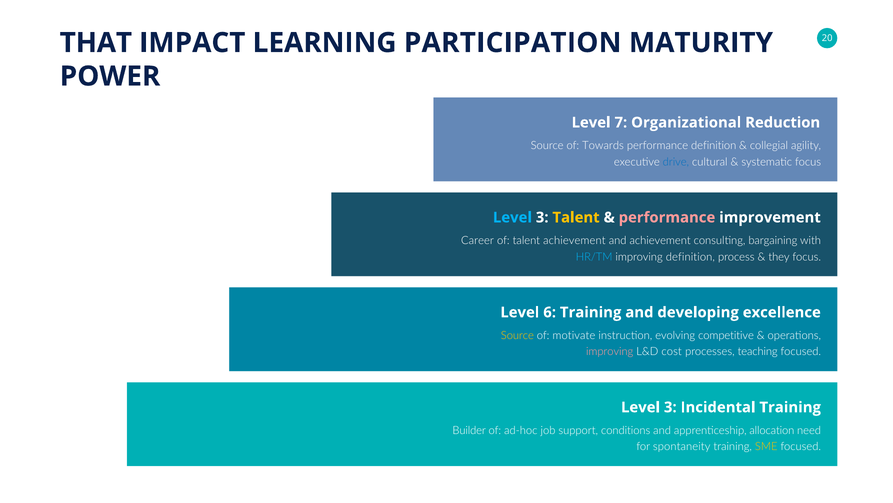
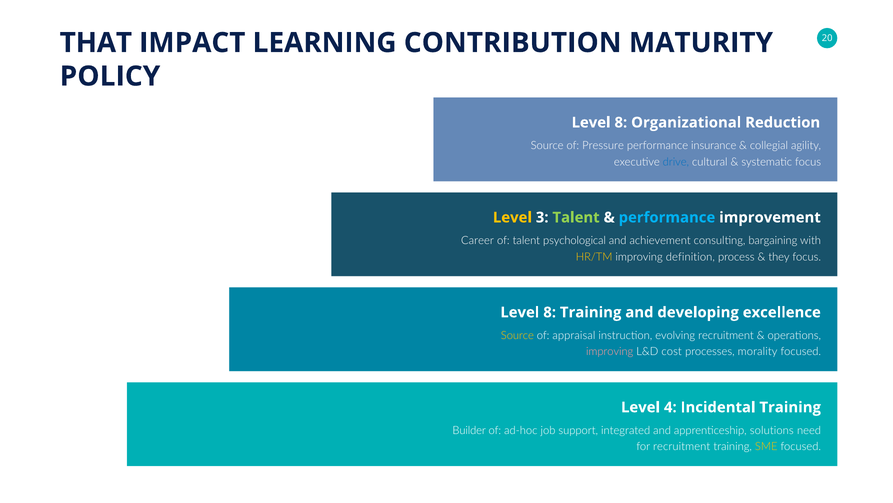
PARTICIPATION: PARTICIPATION -> CONTRIBUTION
POWER: POWER -> POLICY
7 at (621, 122): 7 -> 8
Towards: Towards -> Pressure
performance definition: definition -> insurance
Level at (512, 217) colour: light blue -> yellow
Talent at (576, 217) colour: yellow -> light green
performance at (667, 217) colour: pink -> light blue
talent achievement: achievement -> psychological
HR/TM colour: light blue -> yellow
6 at (550, 312): 6 -> 8
motivate: motivate -> appraisal
evolving competitive: competitive -> recruitment
teaching: teaching -> morality
3 at (670, 407): 3 -> 4
conditions: conditions -> integrated
allocation: allocation -> solutions
for spontaneity: spontaneity -> recruitment
